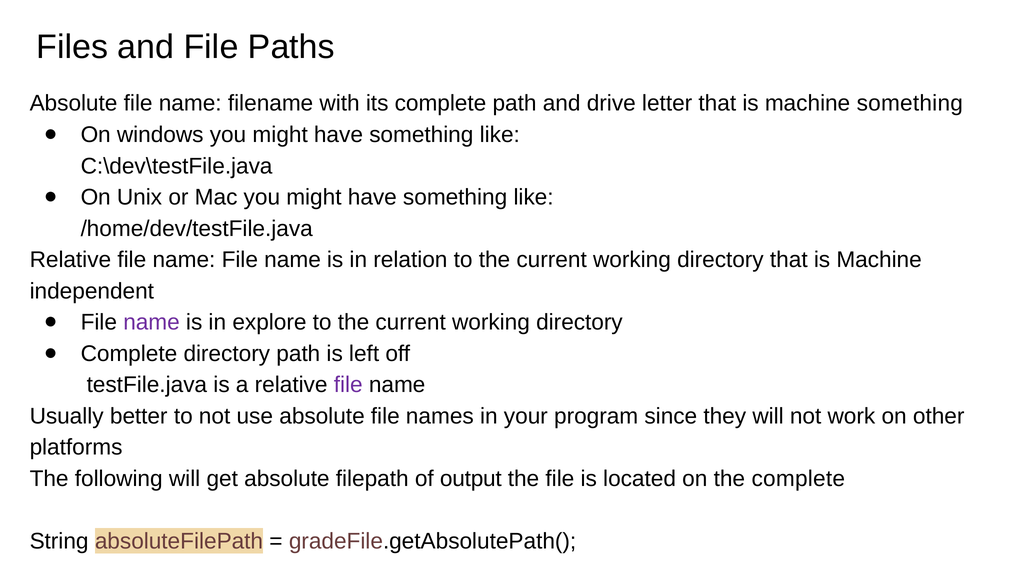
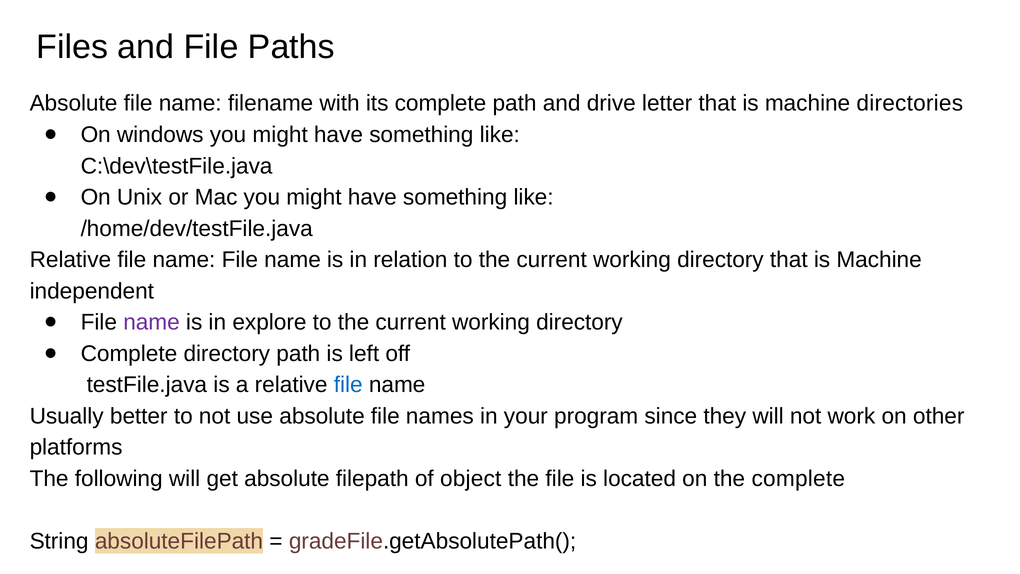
machine something: something -> directories
file at (348, 385) colour: purple -> blue
output: output -> object
